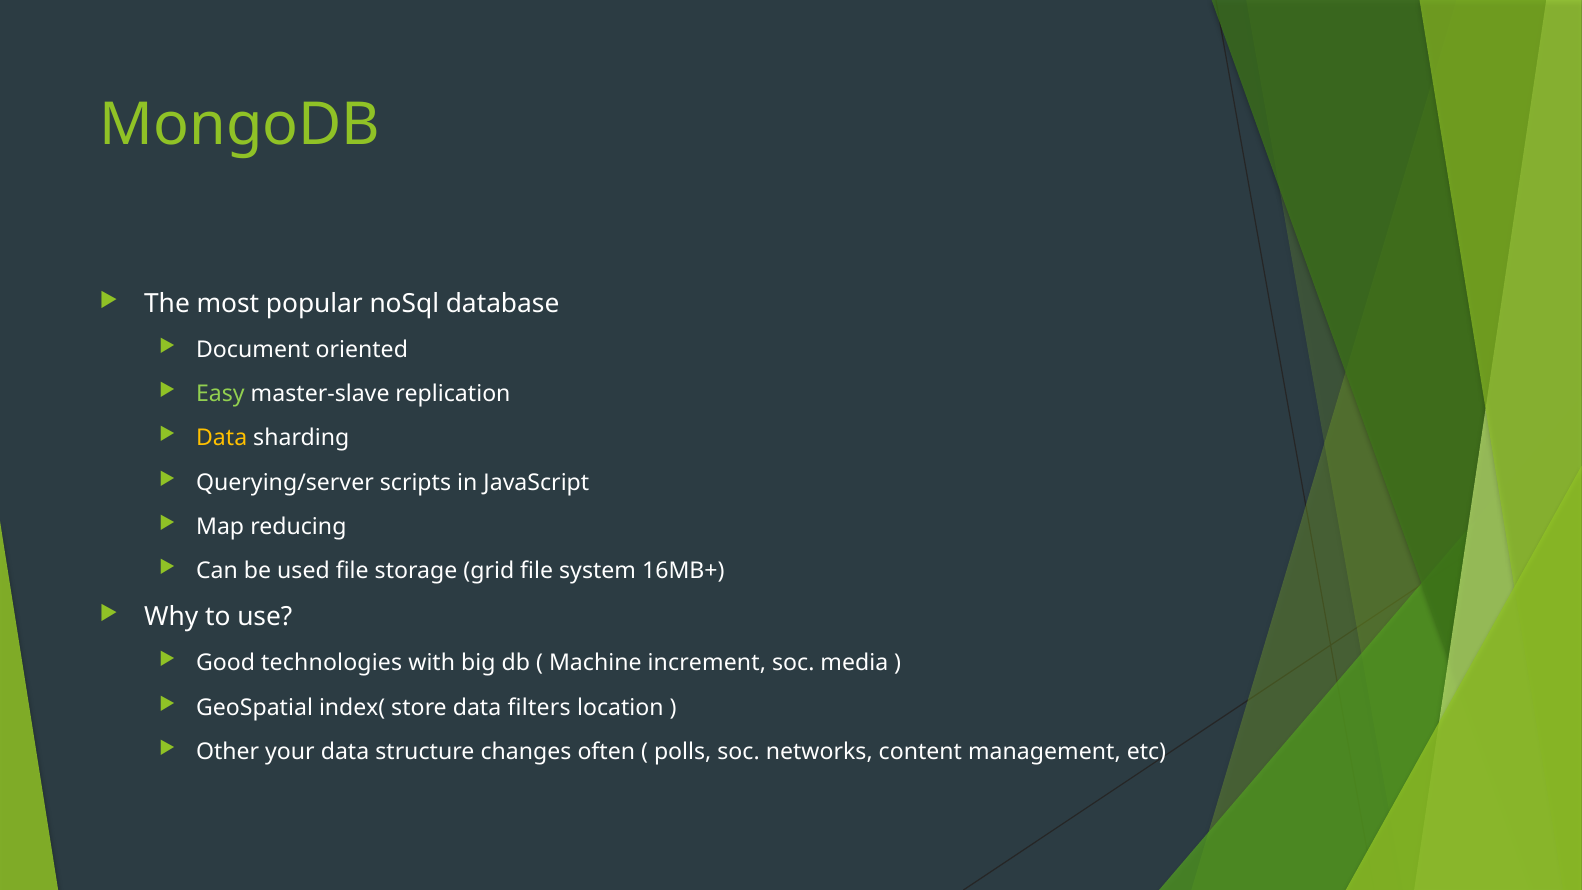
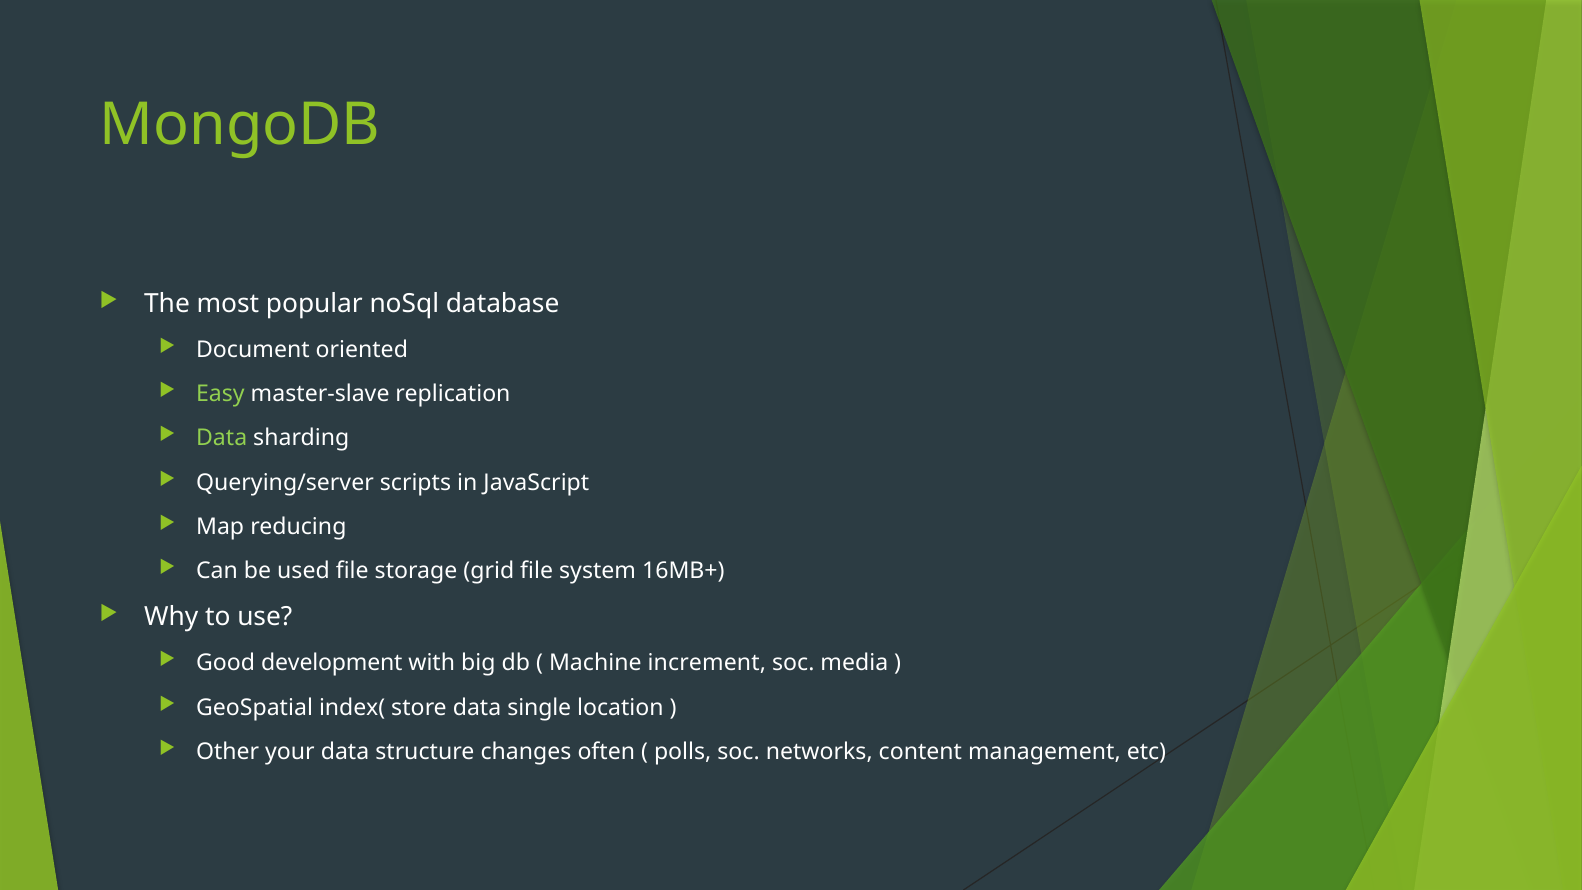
Data at (222, 438) colour: yellow -> light green
technologies: technologies -> development
filters: filters -> single
